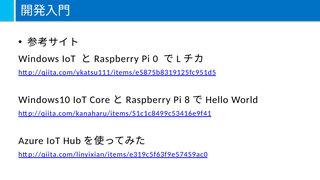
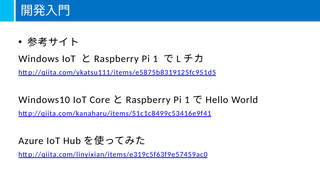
0 at (155, 59): 0 -> 1
8 at (187, 100): 8 -> 1
